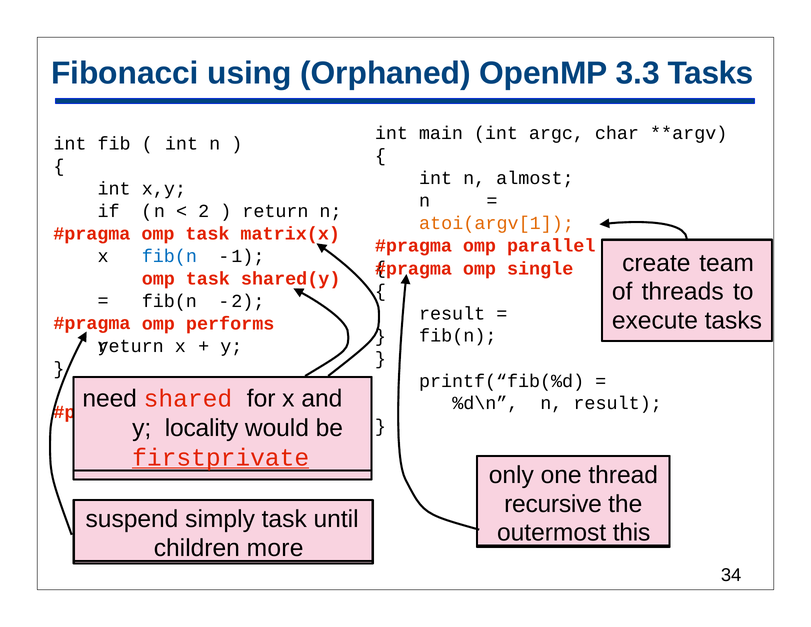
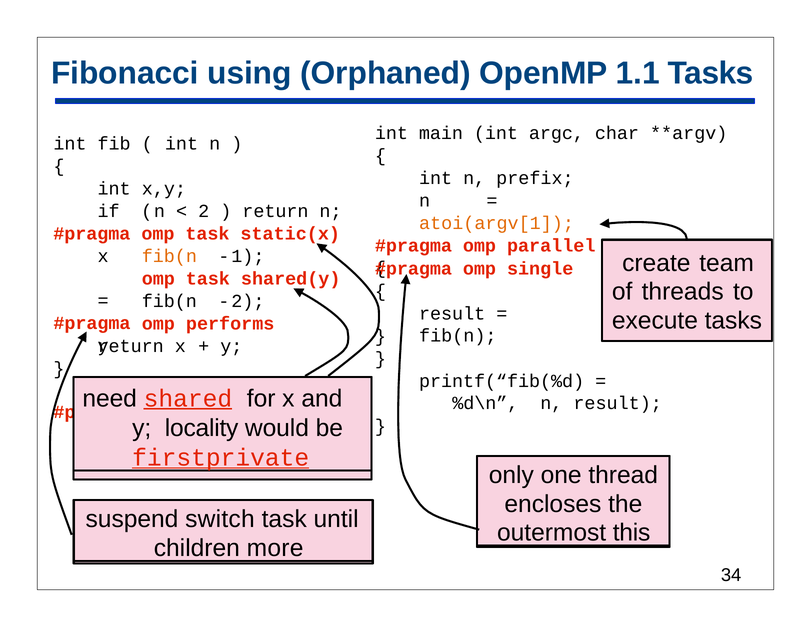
3.3: 3.3 -> 1.1
almost: almost -> prefix
matrix(x: matrix(x -> static(x
fib(n at (169, 256) colour: blue -> orange
shared underline: none -> present
recursive: recursive -> encloses
simply: simply -> switch
